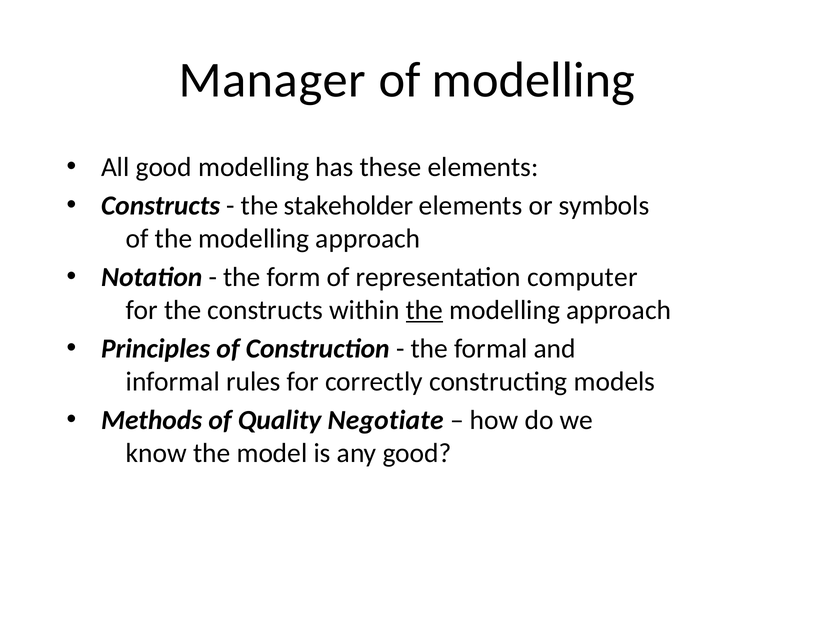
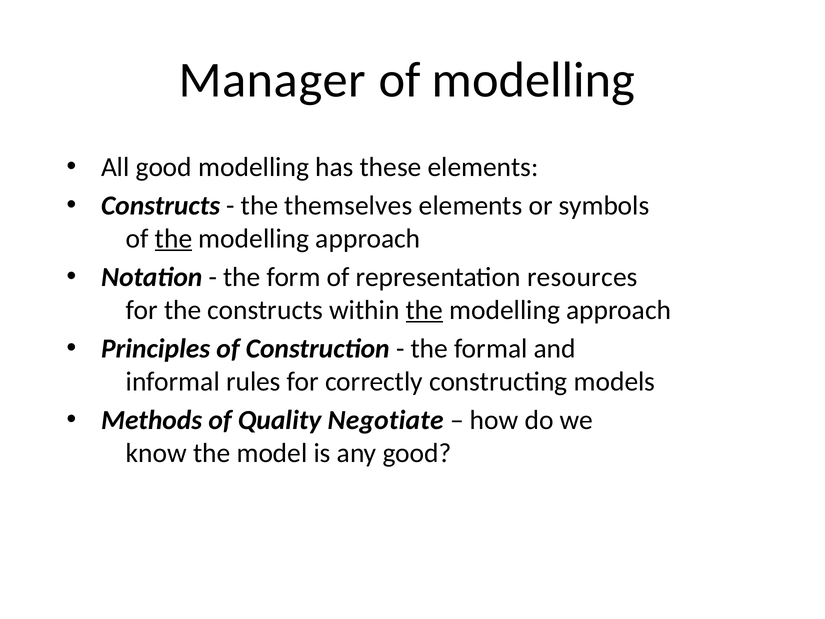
stakeholder: stakeholder -> themselves
the at (174, 238) underline: none -> present
computer: computer -> resources
